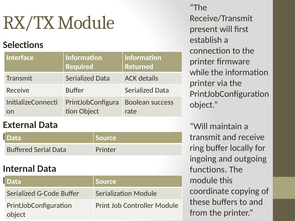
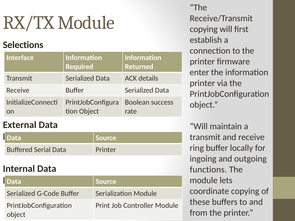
present at (204, 29): present -> copying
while: while -> enter
this: this -> lets
